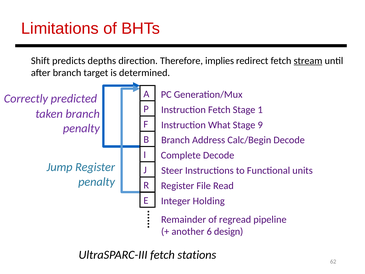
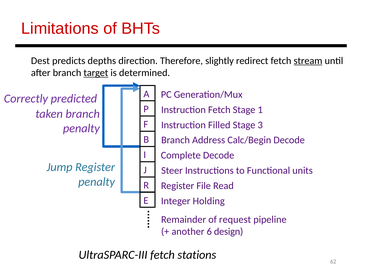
Shift: Shift -> Dest
implies: implies -> slightly
target underline: none -> present
What: What -> Filled
9: 9 -> 3
regread: regread -> request
